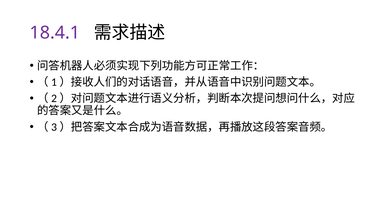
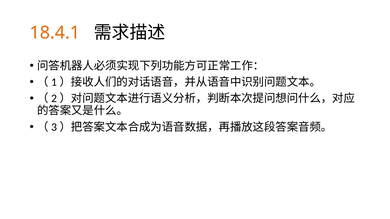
18.4.1 colour: purple -> orange
